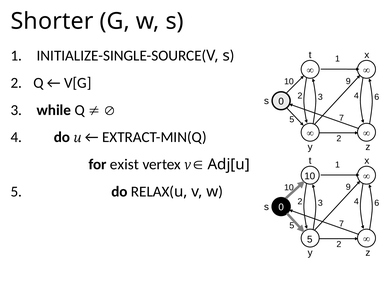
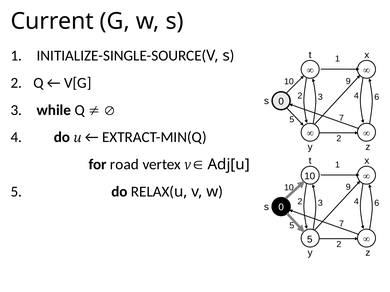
Shorter: Shorter -> Current
exist: exist -> road
